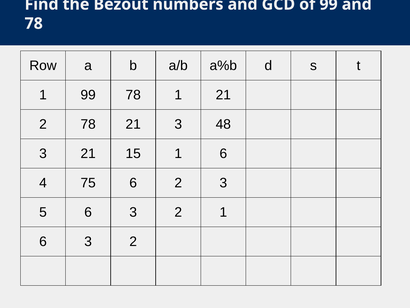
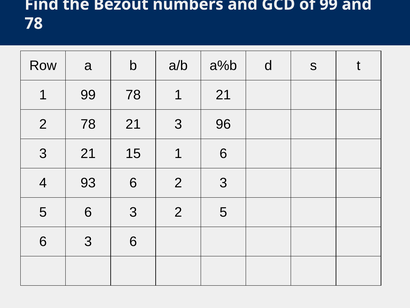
48: 48 -> 96
75: 75 -> 93
2 1: 1 -> 5
2 at (133, 241): 2 -> 6
